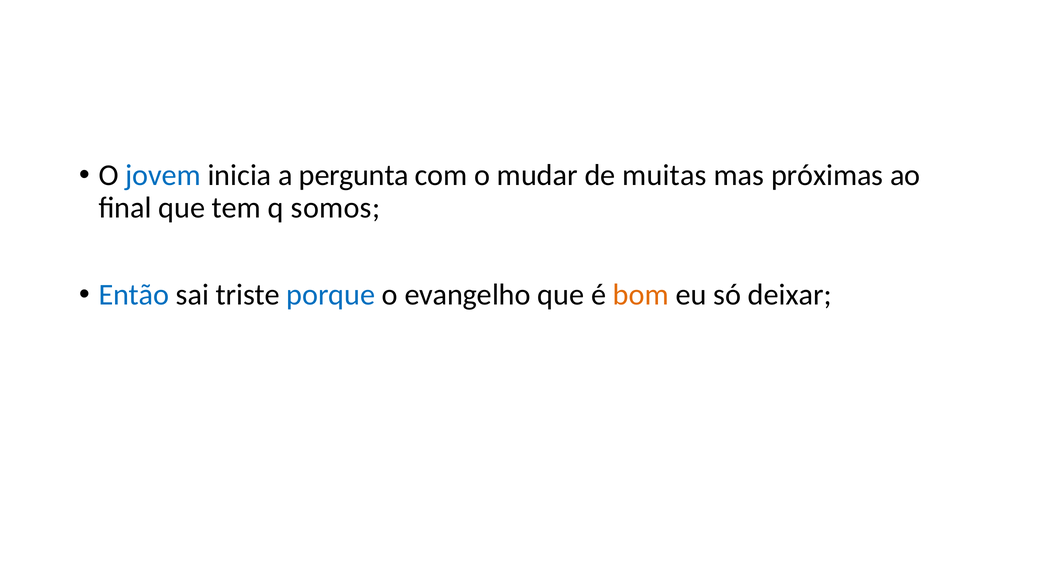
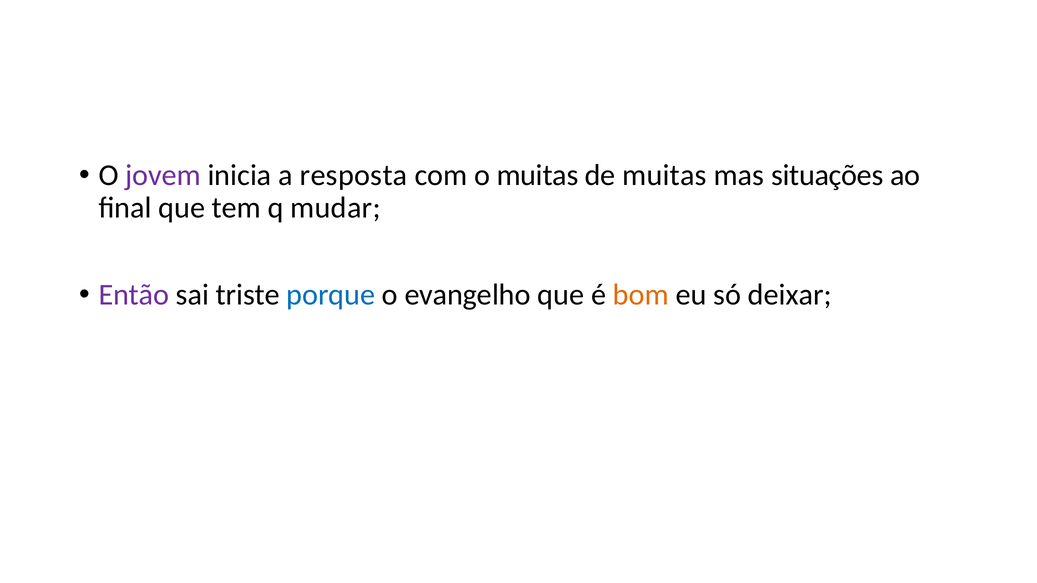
jovem colour: blue -> purple
pergunta: pergunta -> resposta
o mudar: mudar -> muitas
próximas: próximas -> situações
somos: somos -> mudar
Então colour: blue -> purple
